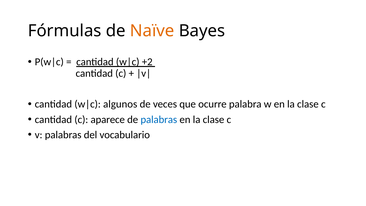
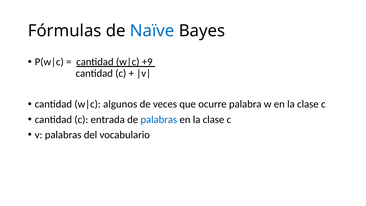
Naïve colour: orange -> blue
+2: +2 -> +9
aparece: aparece -> entrada
